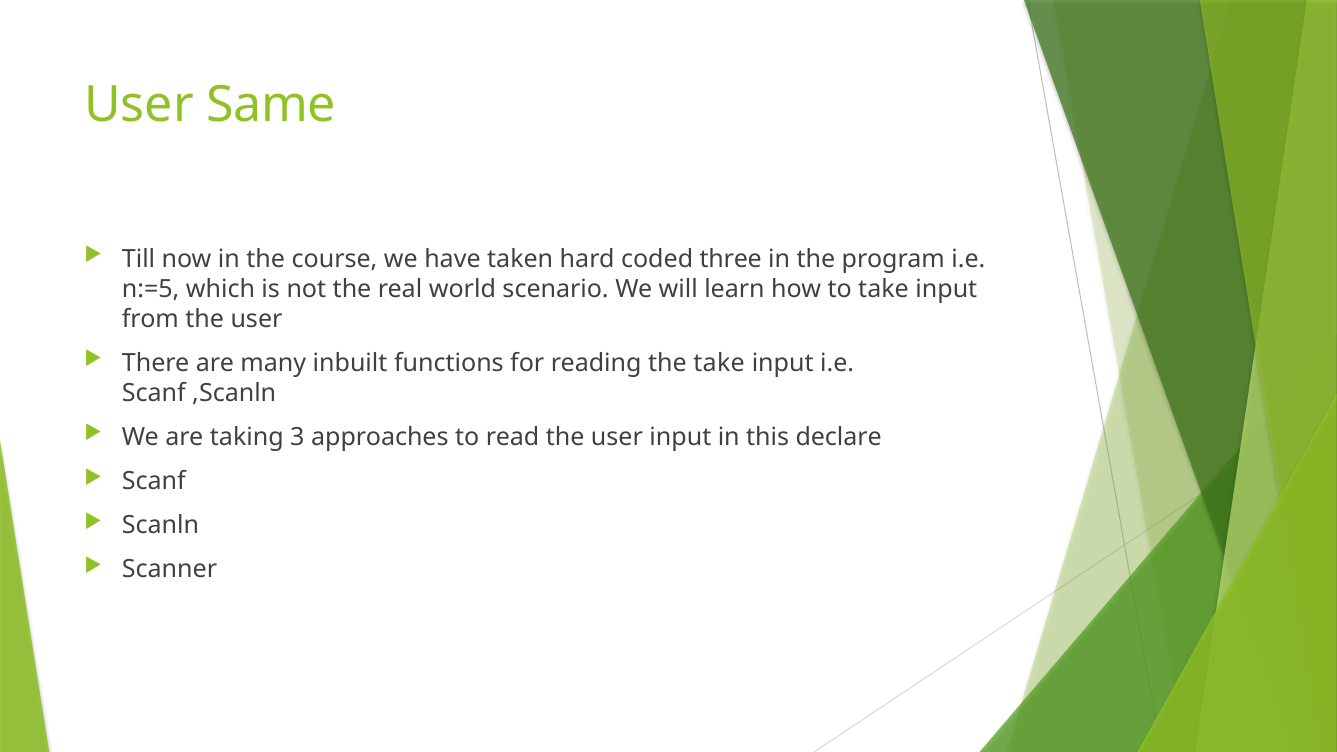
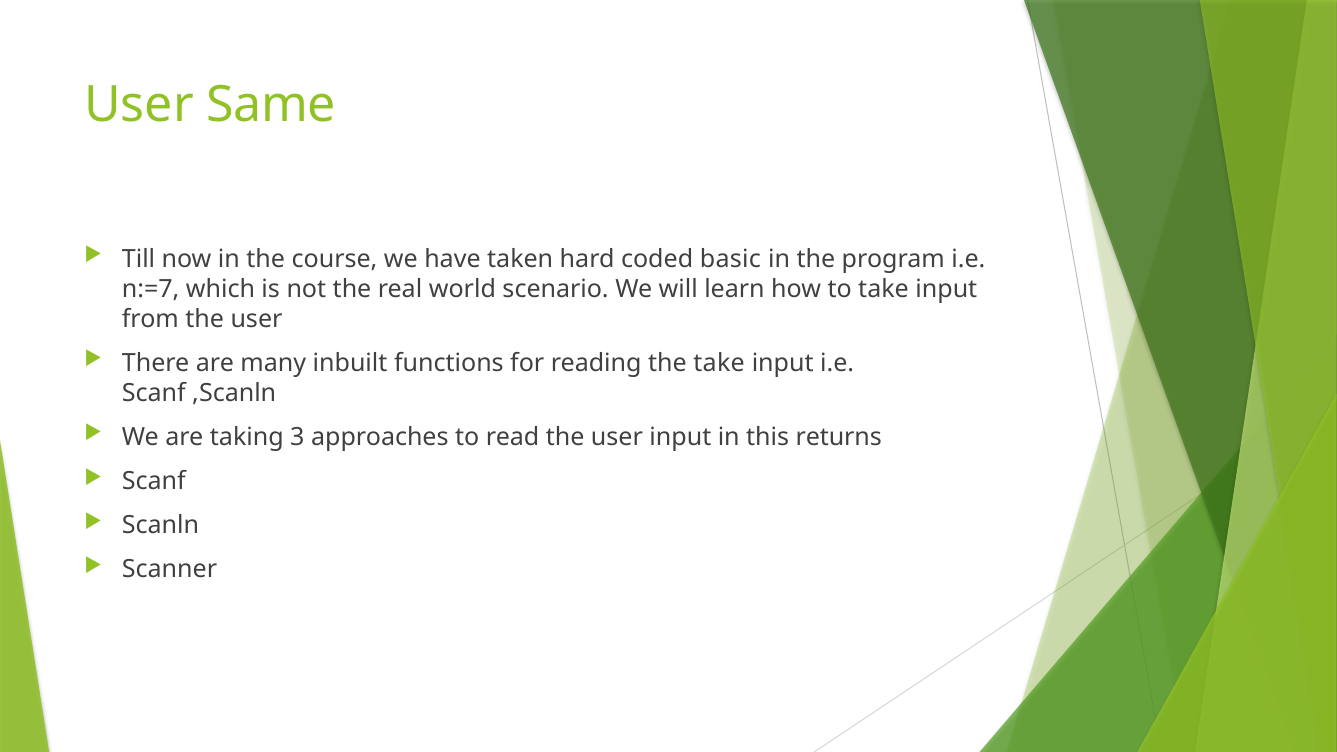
three: three -> basic
n:=5: n:=5 -> n:=7
declare: declare -> returns
